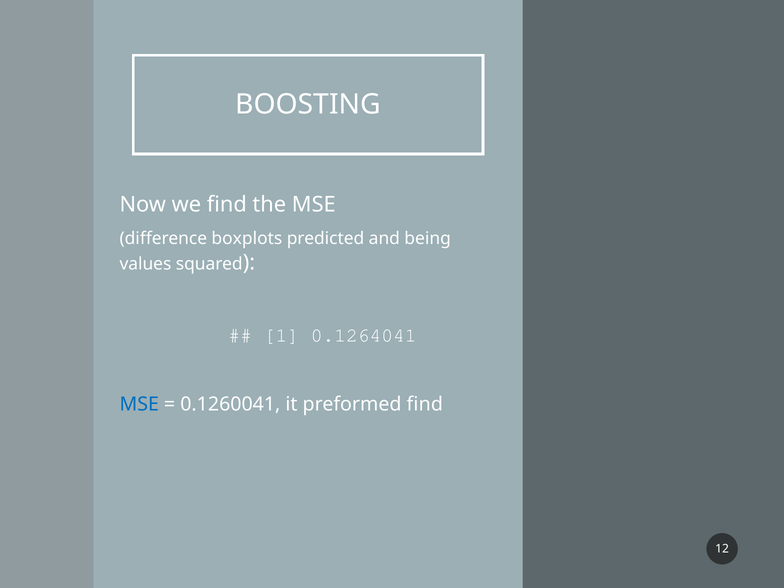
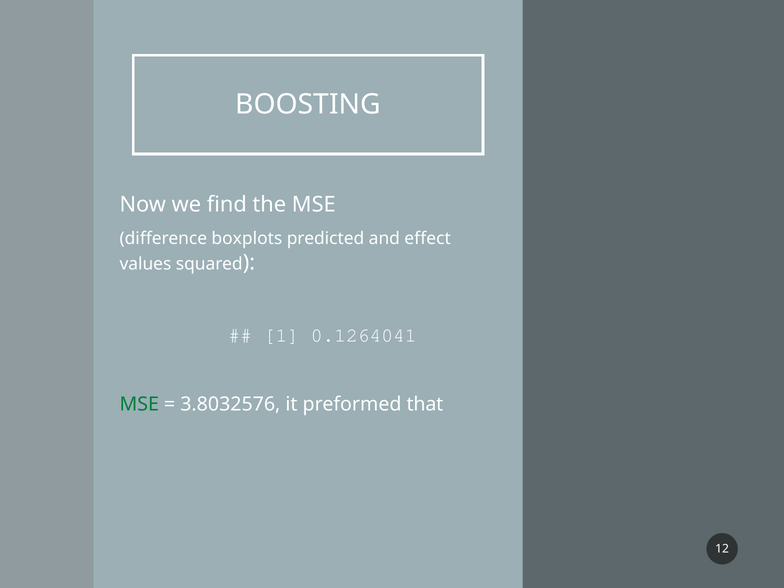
being: being -> effect
MSE at (139, 404) colour: blue -> green
0.1260041: 0.1260041 -> 3.8032576
preformed find: find -> that
